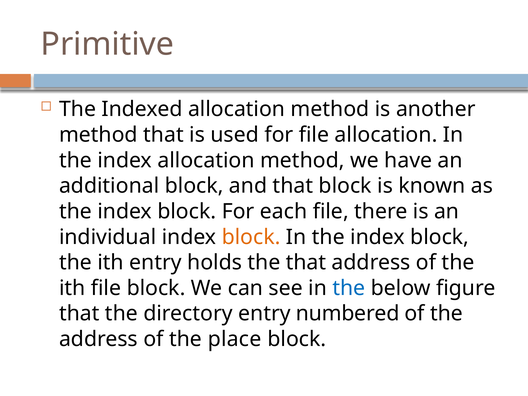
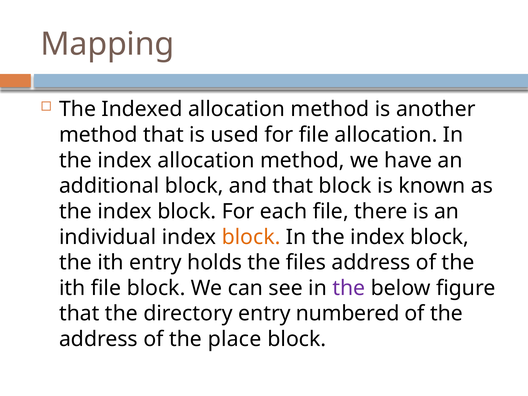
Primitive: Primitive -> Mapping
the that: that -> files
the at (349, 288) colour: blue -> purple
